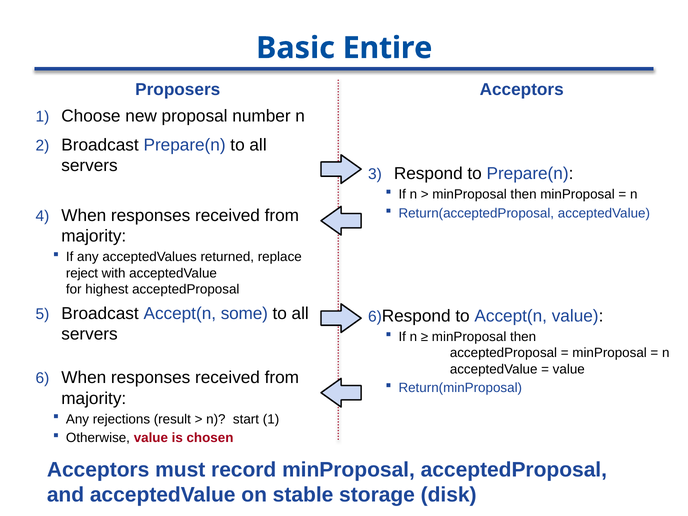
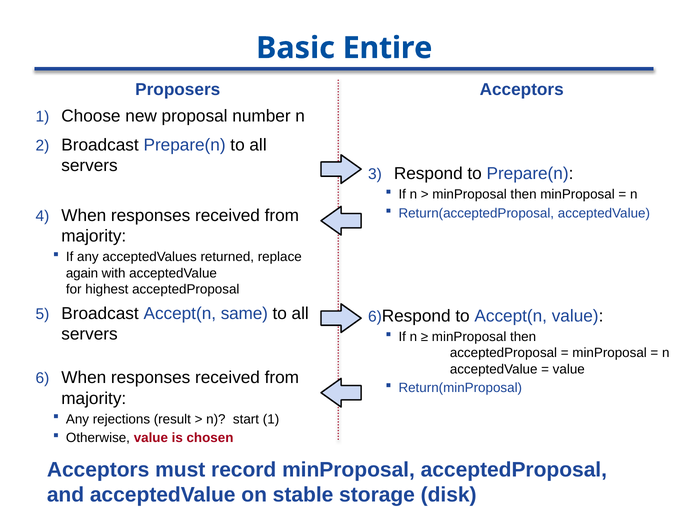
reject: reject -> again
some: some -> same
